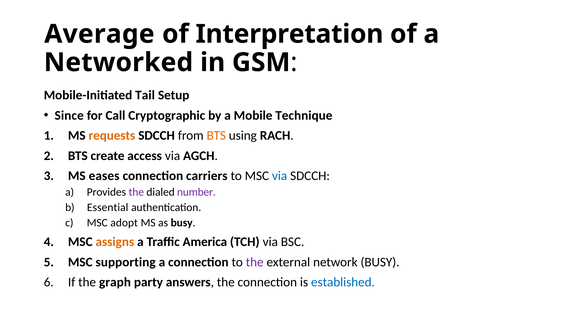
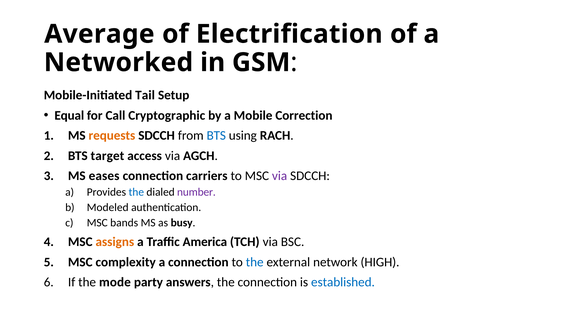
Interpretation: Interpretation -> Electrification
Since: Since -> Equal
Technique: Technique -> Correction
BTS at (216, 135) colour: orange -> blue
create: create -> target
via at (280, 176) colour: blue -> purple
the at (136, 192) colour: purple -> blue
Essential: Essential -> Modeled
adopt: adopt -> bands
supporting: supporting -> complexity
the at (255, 262) colour: purple -> blue
network BUSY: BUSY -> HIGH
graph: graph -> mode
